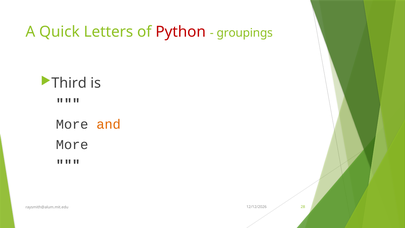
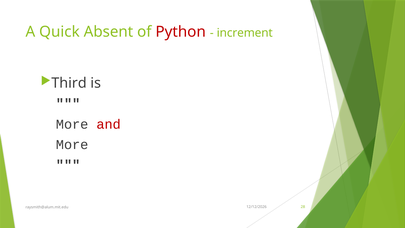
Letters: Letters -> Absent
groupings: groupings -> increment
and colour: orange -> red
